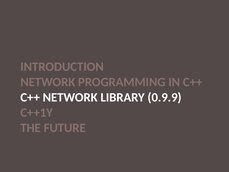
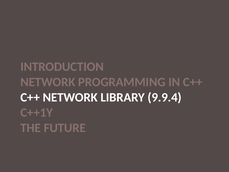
0.9.9: 0.9.9 -> 9.9.4
